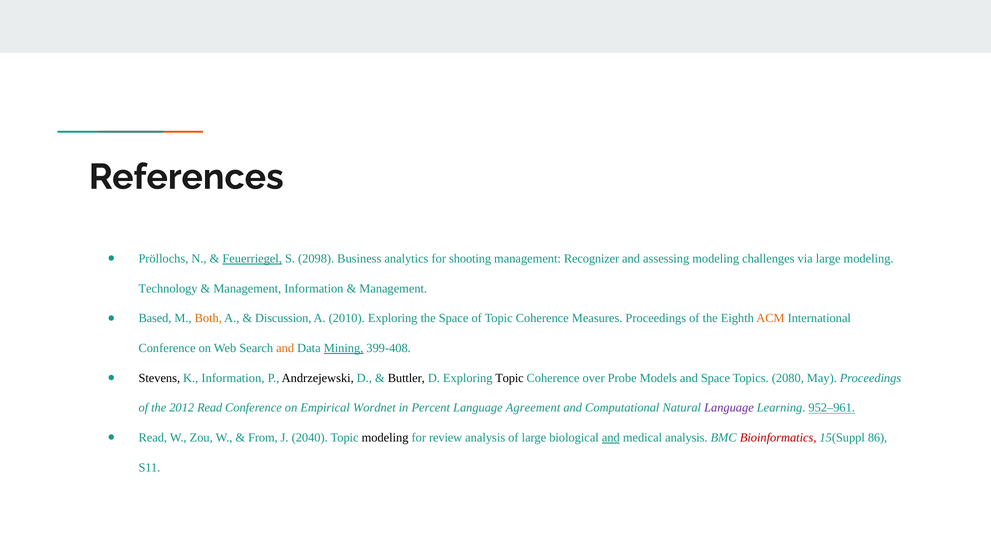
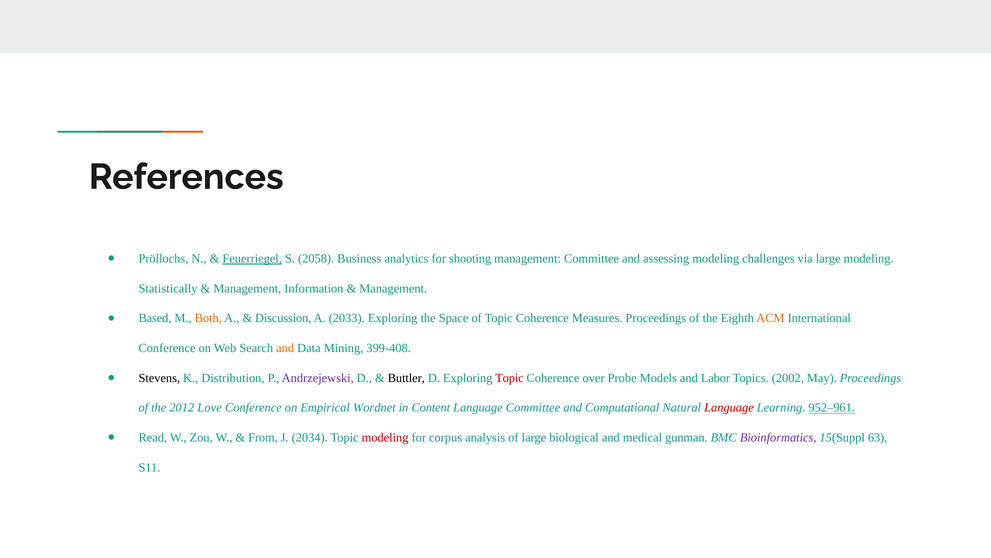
2098: 2098 -> 2058
management Recognizer: Recognizer -> Committee
Technology: Technology -> Statistically
2010: 2010 -> 2033
Mining underline: present -> none
K Information: Information -> Distribution
Andrzejewski colour: black -> purple
Topic at (509, 378) colour: black -> red
and Space: Space -> Labor
2080: 2080 -> 2002
2012 Read: Read -> Love
Percent: Percent -> Content
Language Agreement: Agreement -> Committee
Language at (729, 407) colour: purple -> red
2040: 2040 -> 2034
modeling at (385, 437) colour: black -> red
review: review -> corpus
and at (611, 437) underline: present -> none
medical analysis: analysis -> gunman
Bioinformatics colour: red -> purple
86: 86 -> 63
